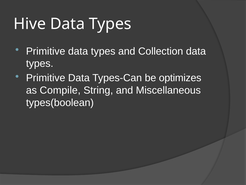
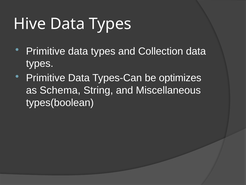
Compile: Compile -> Schema
